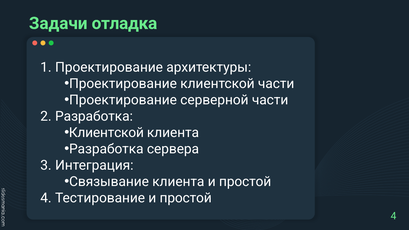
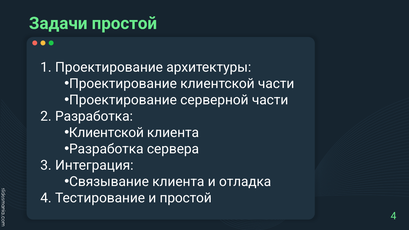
Задачи отладка: отладка -> простой
клиента и простой: простой -> отладка
